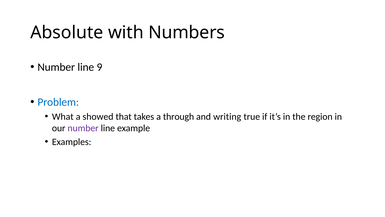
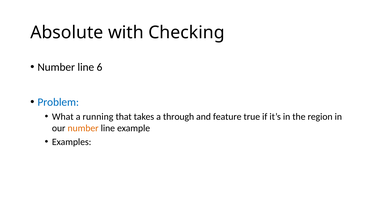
Numbers: Numbers -> Checking
9: 9 -> 6
showed: showed -> running
writing: writing -> feature
number at (83, 128) colour: purple -> orange
